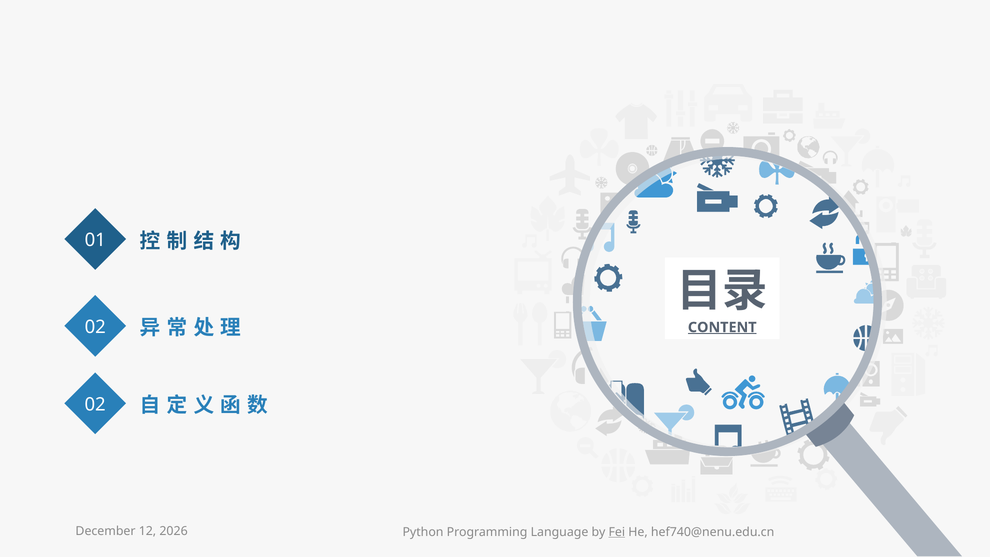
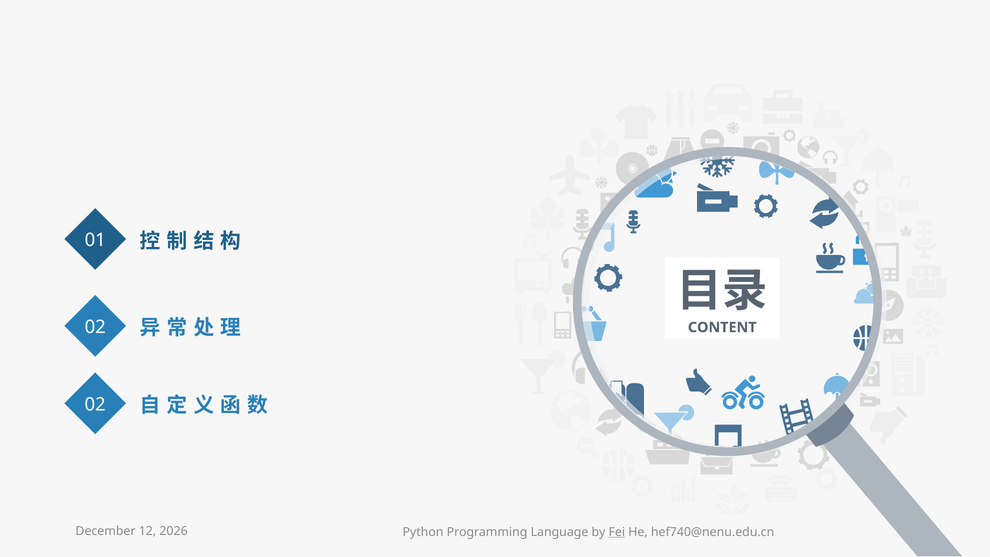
CONTENT underline: present -> none
